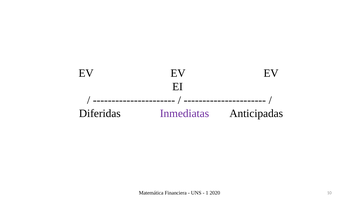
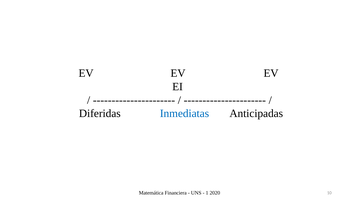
Inmediatas colour: purple -> blue
